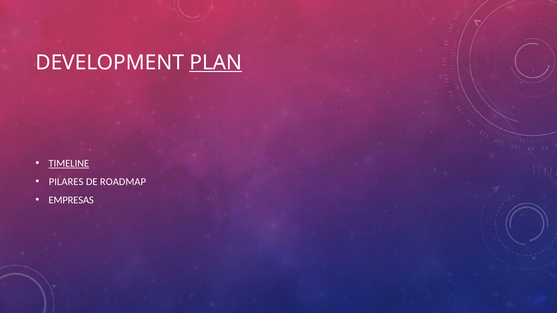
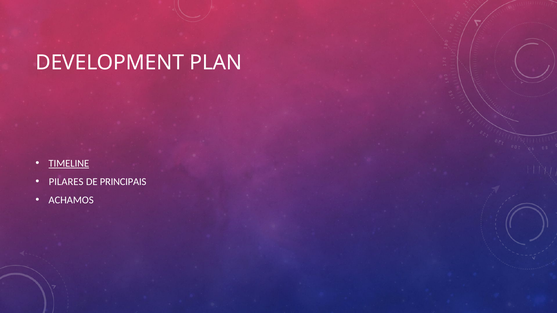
PLAN underline: present -> none
ROADMAP: ROADMAP -> PRINCIPAIS
EMPRESAS: EMPRESAS -> ACHAMOS
